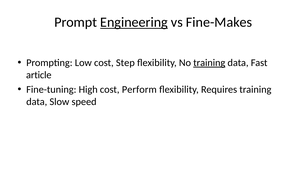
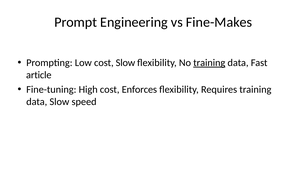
Engineering underline: present -> none
cost Step: Step -> Slow
Perform: Perform -> Enforces
